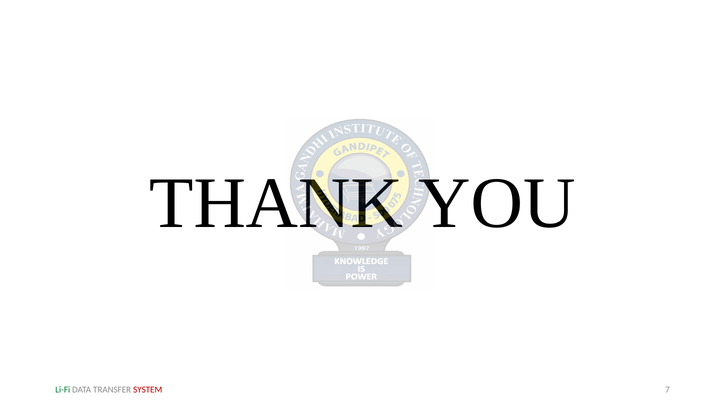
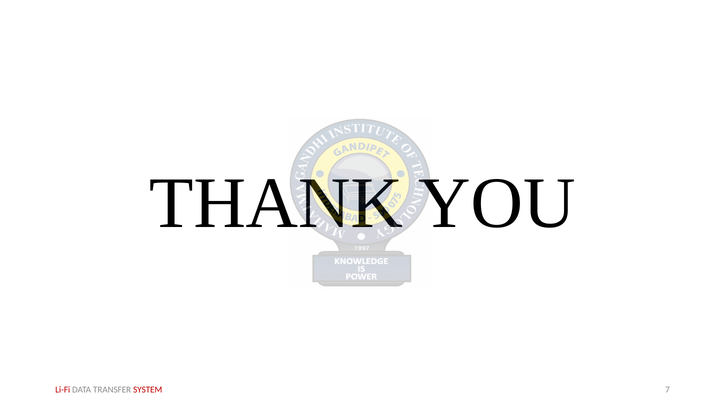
Li-Fi colour: green -> red
